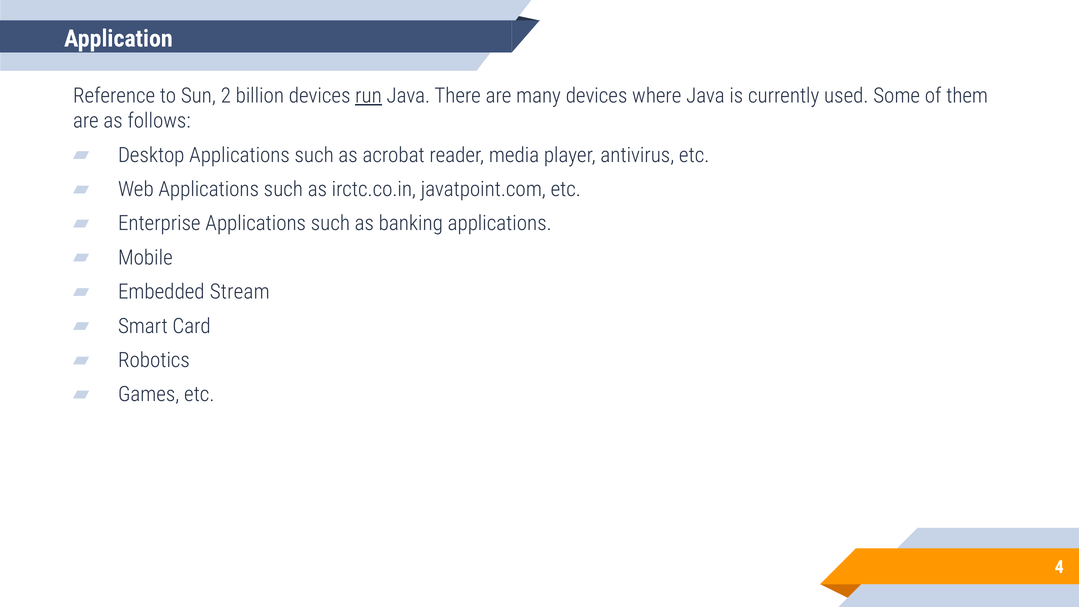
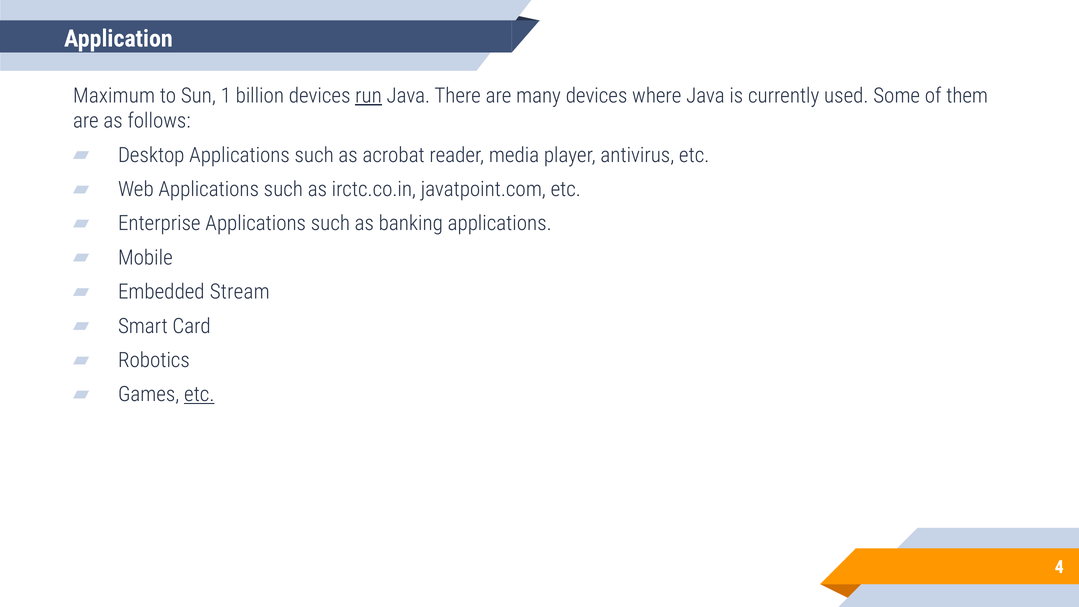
Reference: Reference -> Maximum
2: 2 -> 1
etc at (199, 394) underline: none -> present
